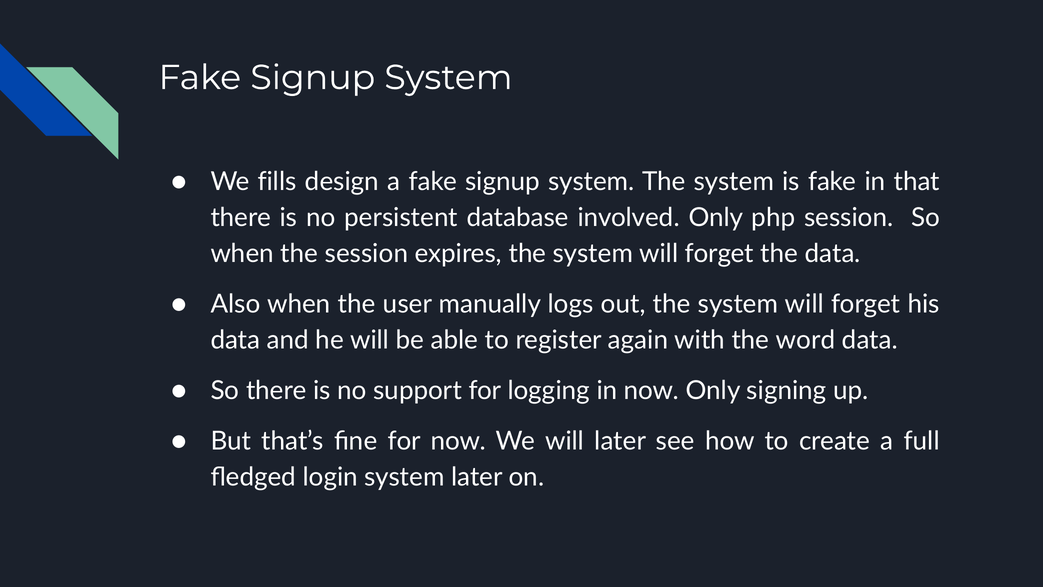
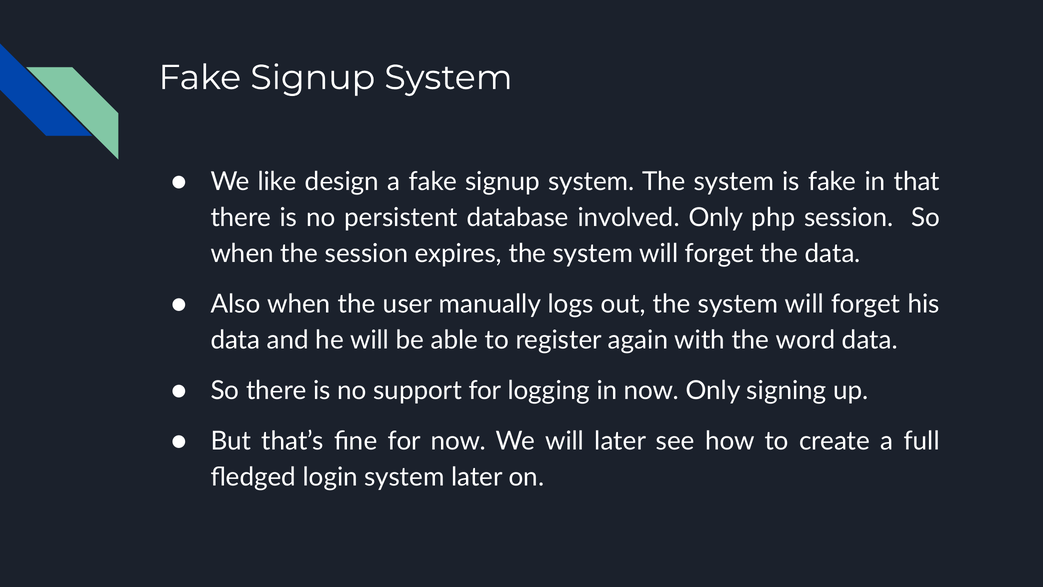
fills: fills -> like
